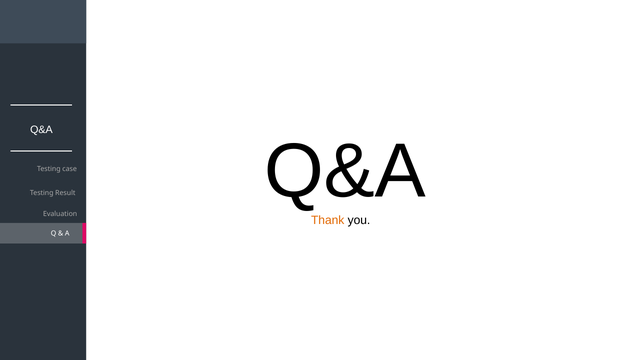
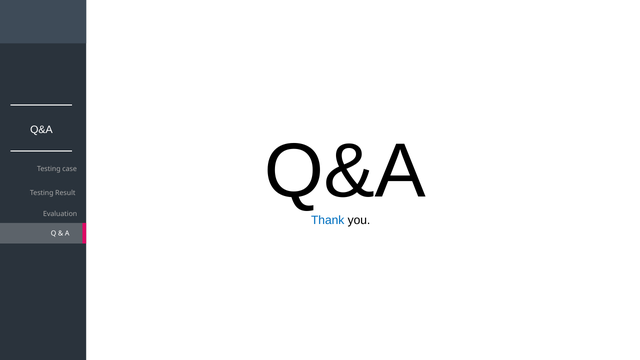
Thank colour: orange -> blue
